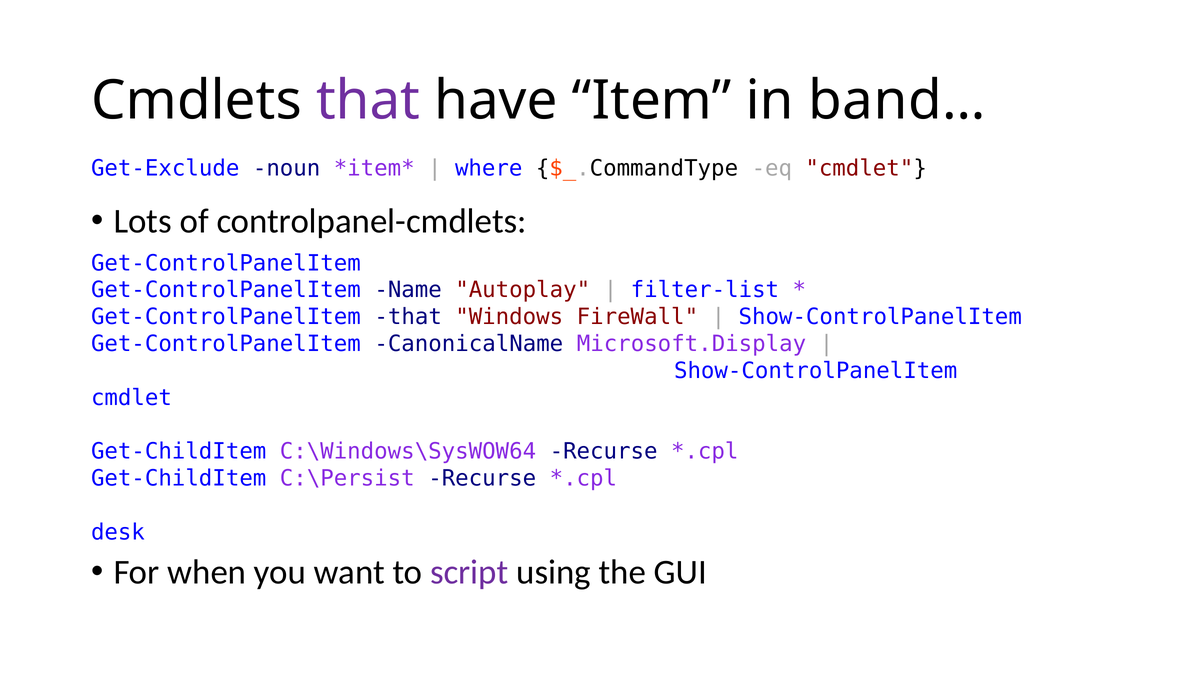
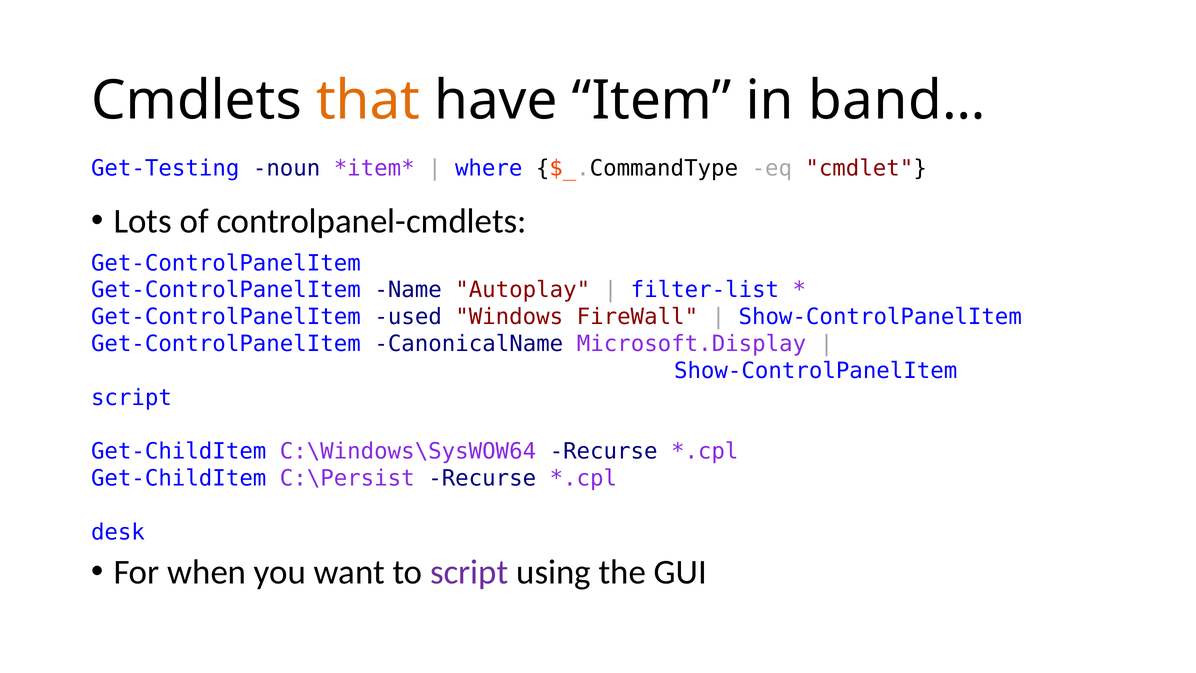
that at (368, 100) colour: purple -> orange
Get-Exclude: Get-Exclude -> Get-Testing
Get-ControlPanelItem that: that -> used
cmdlet at (131, 398): cmdlet -> script
